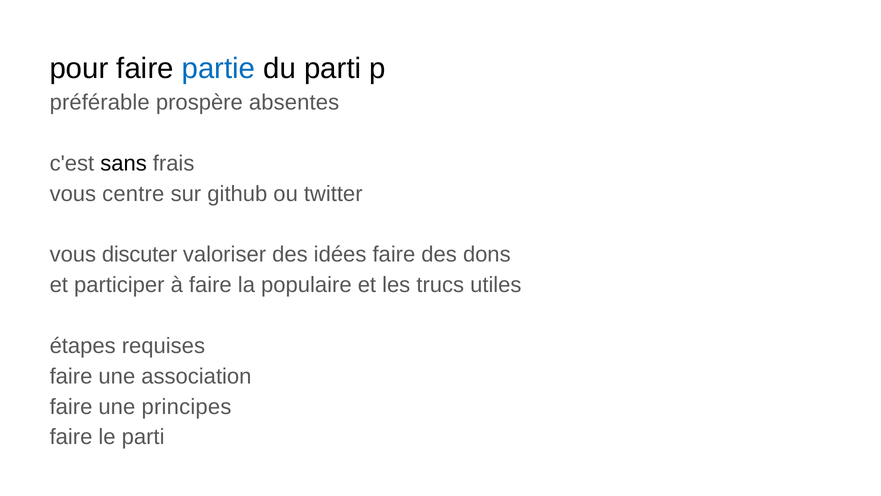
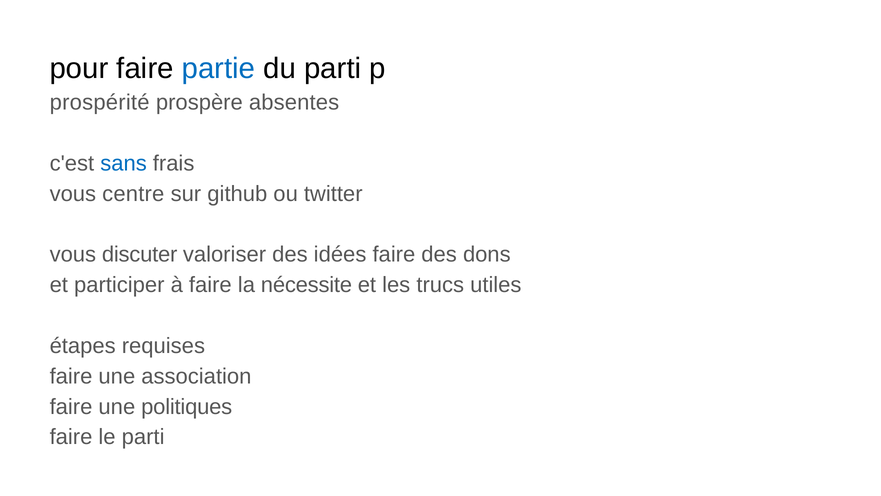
préférable: préférable -> prospérité
sans colour: black -> blue
populaire: populaire -> nécessite
principes: principes -> politiques
